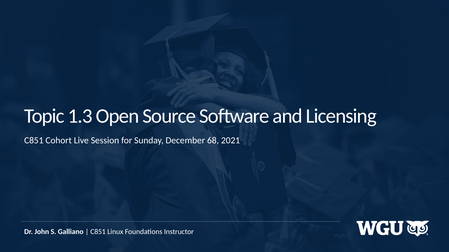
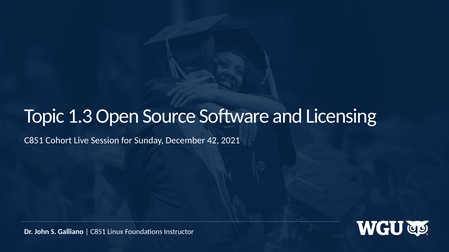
68: 68 -> 42
